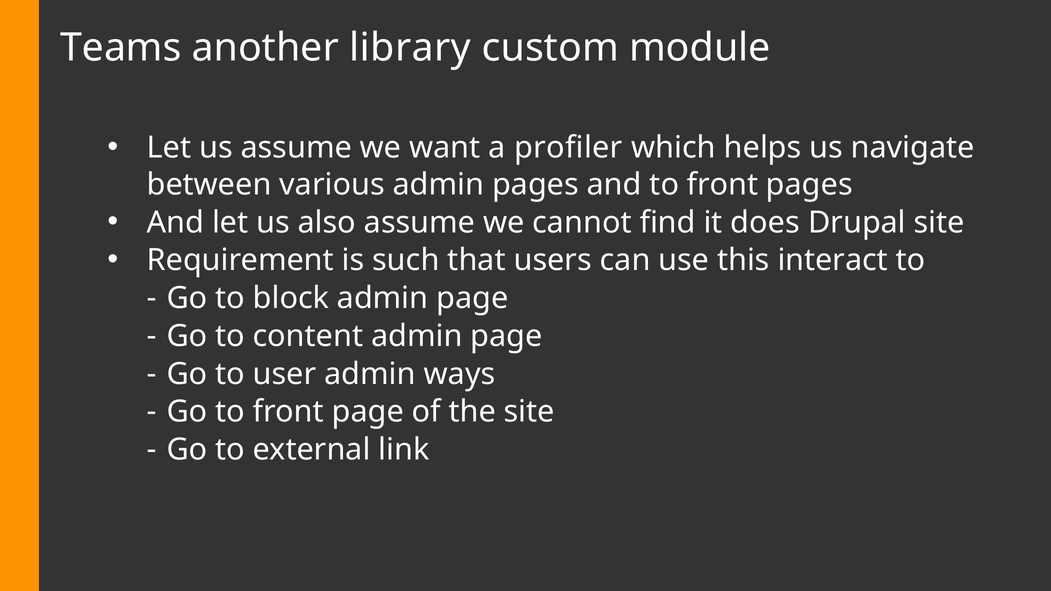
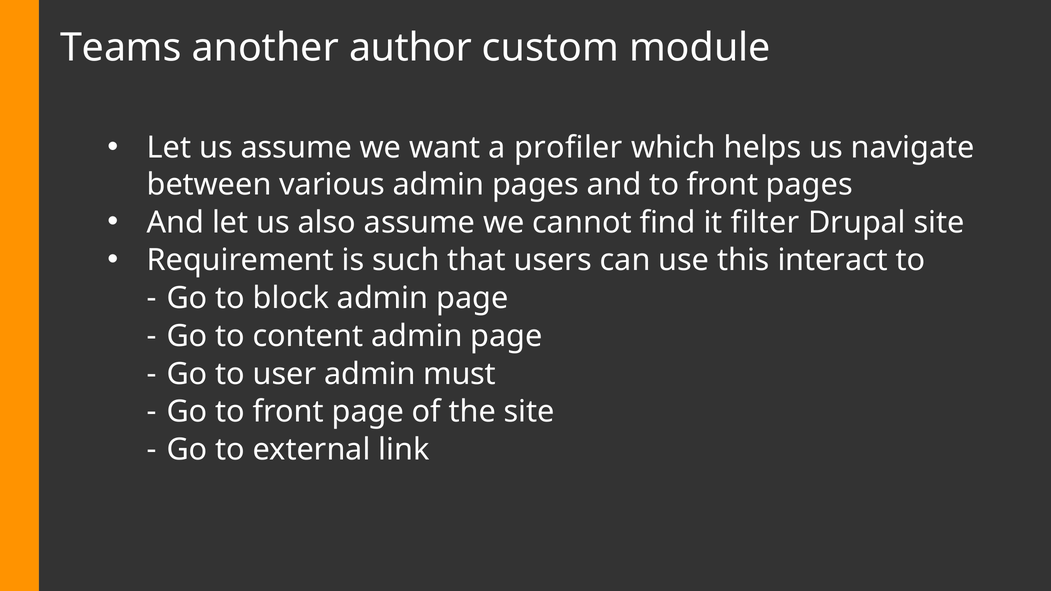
library: library -> author
does: does -> filter
ways: ways -> must
